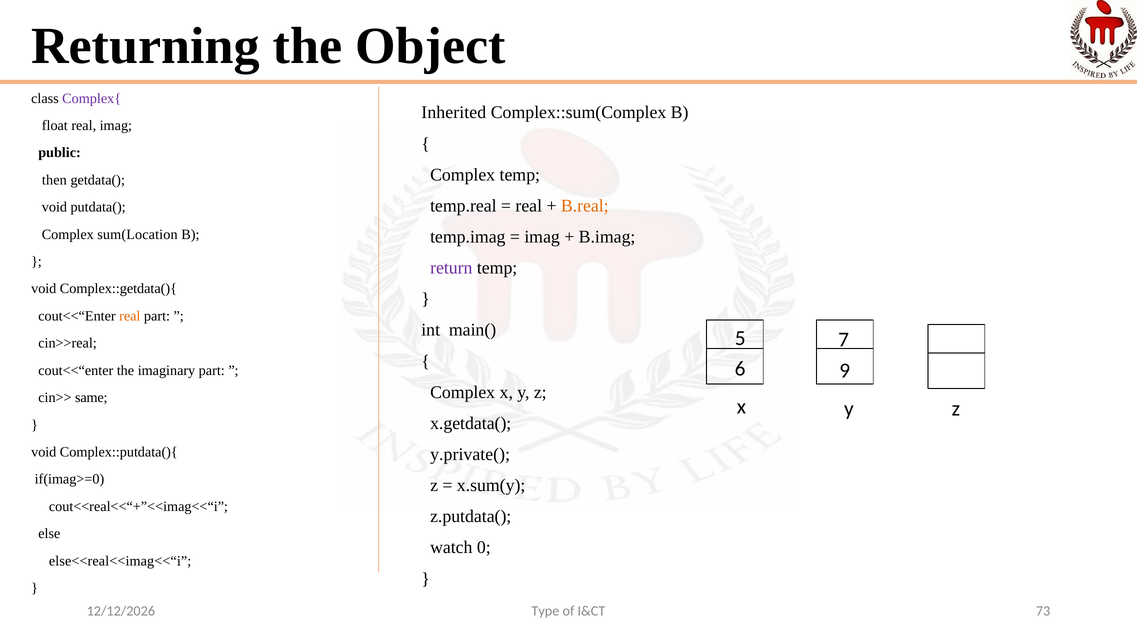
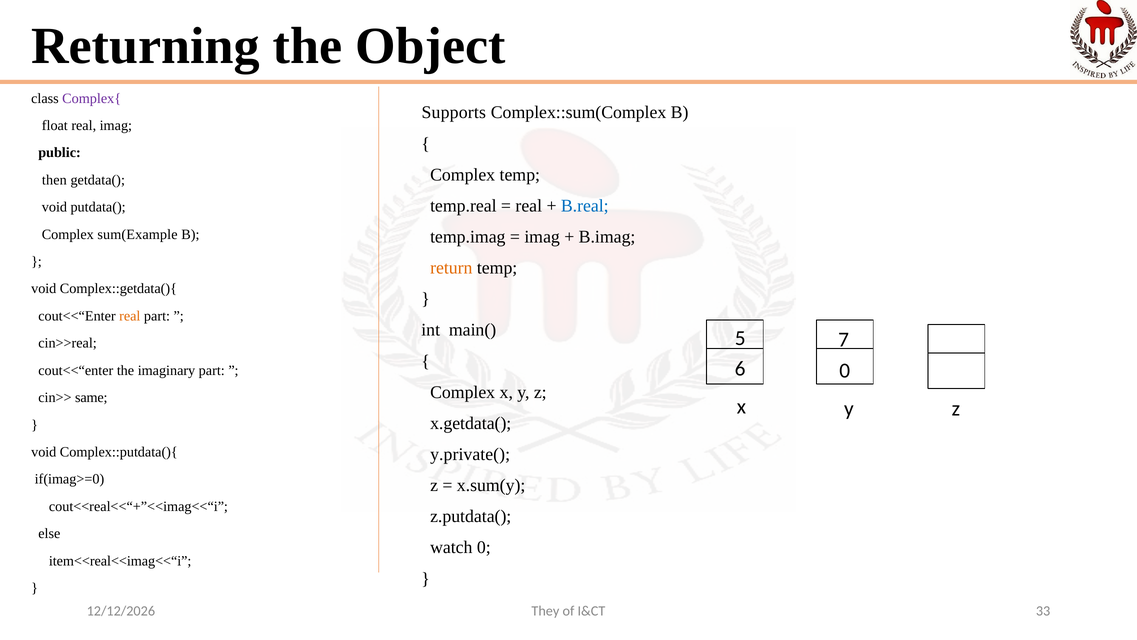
Inherited: Inherited -> Supports
B.real colour: orange -> blue
sum(Location: sum(Location -> sum(Example
return colour: purple -> orange
6 9: 9 -> 0
else<<real<<imag<<“i: else<<real<<imag<<“i -> item<<real<<imag<<“i
Type: Type -> They
73: 73 -> 33
